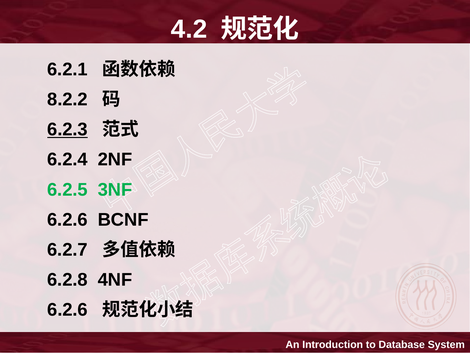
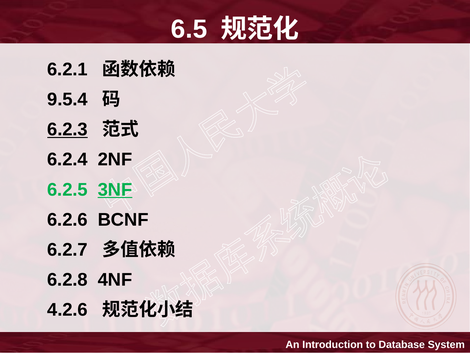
4.2: 4.2 -> 6.5
8.2.2: 8.2.2 -> 9.5.4
3NF underline: none -> present
6.2.6 at (67, 309): 6.2.6 -> 4.2.6
